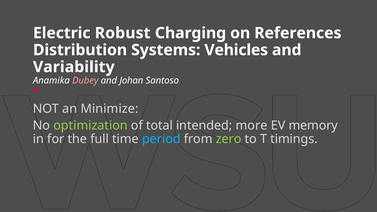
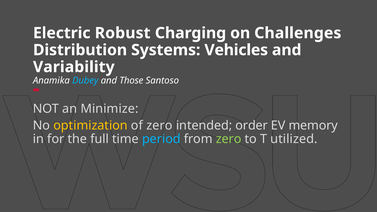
References: References -> Challenges
Dubey colour: pink -> light blue
Johan: Johan -> Those
optimization colour: light green -> yellow
of total: total -> zero
more: more -> order
timings: timings -> utilized
